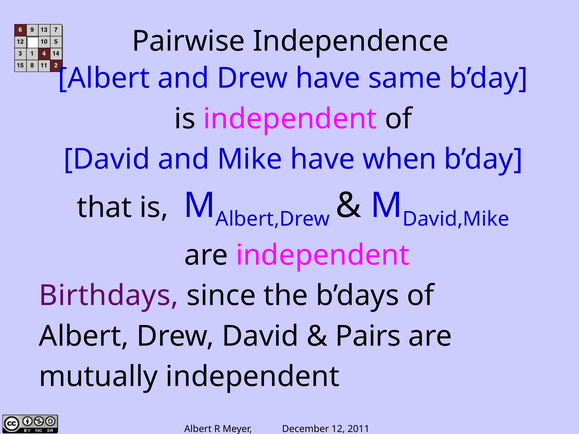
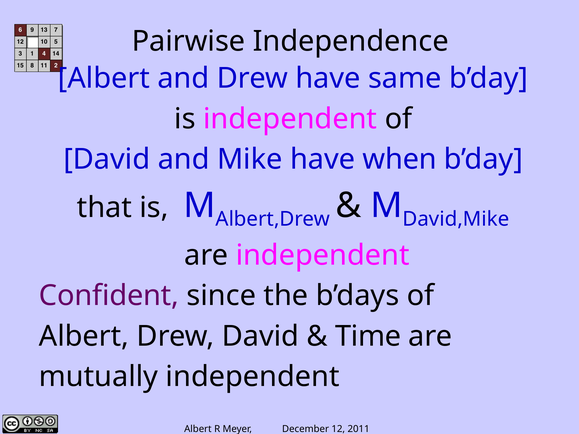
Birthdays: Birthdays -> Confident
Pairs: Pairs -> Time
